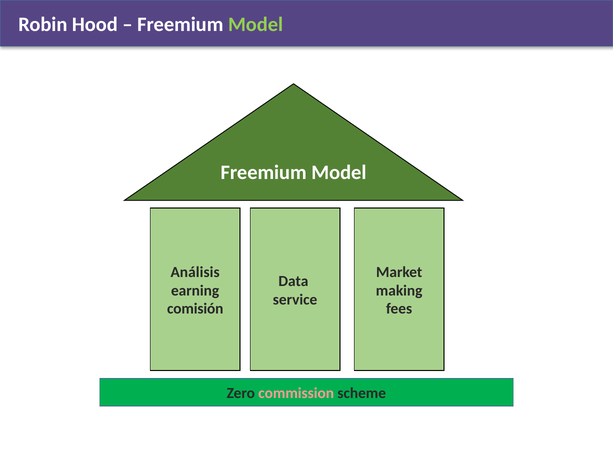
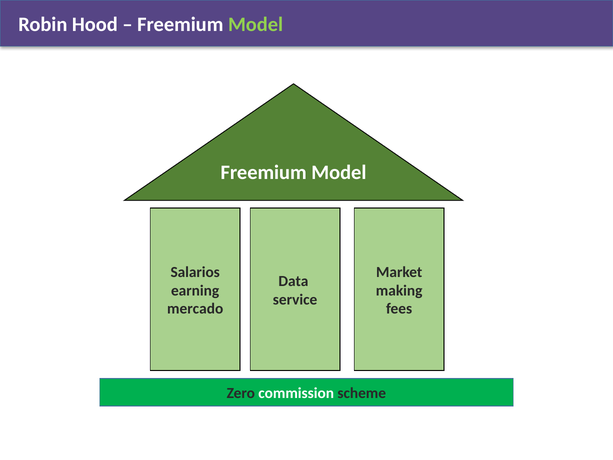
Análisis: Análisis -> Salarios
comisión: comisión -> mercado
commission colour: pink -> white
